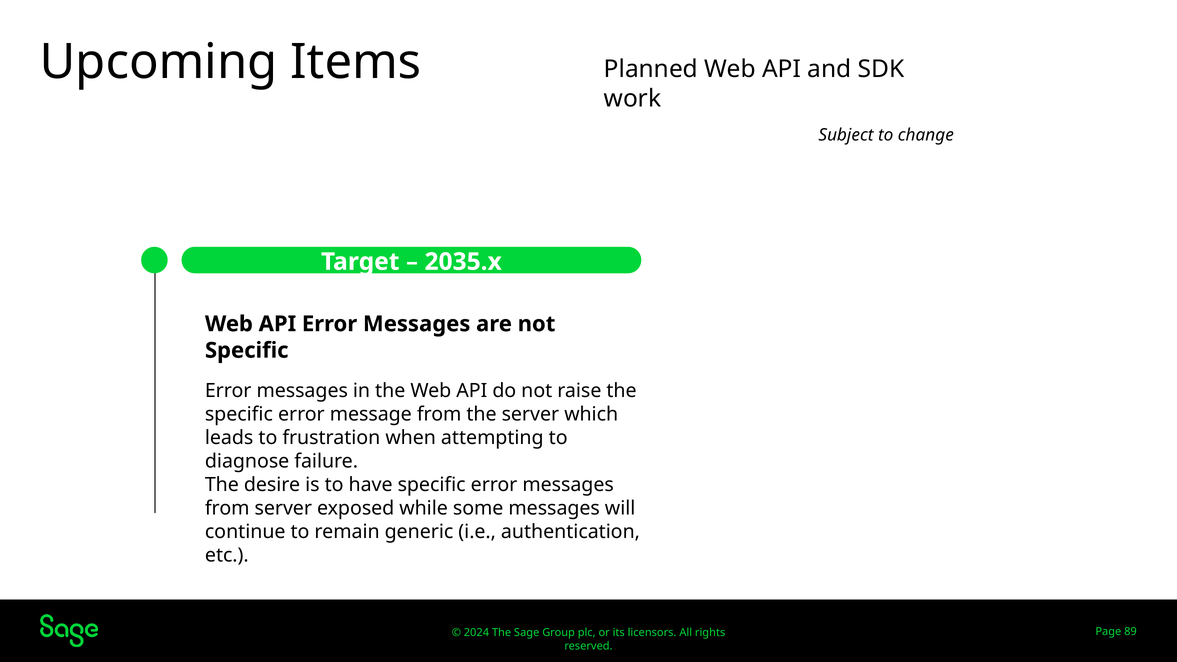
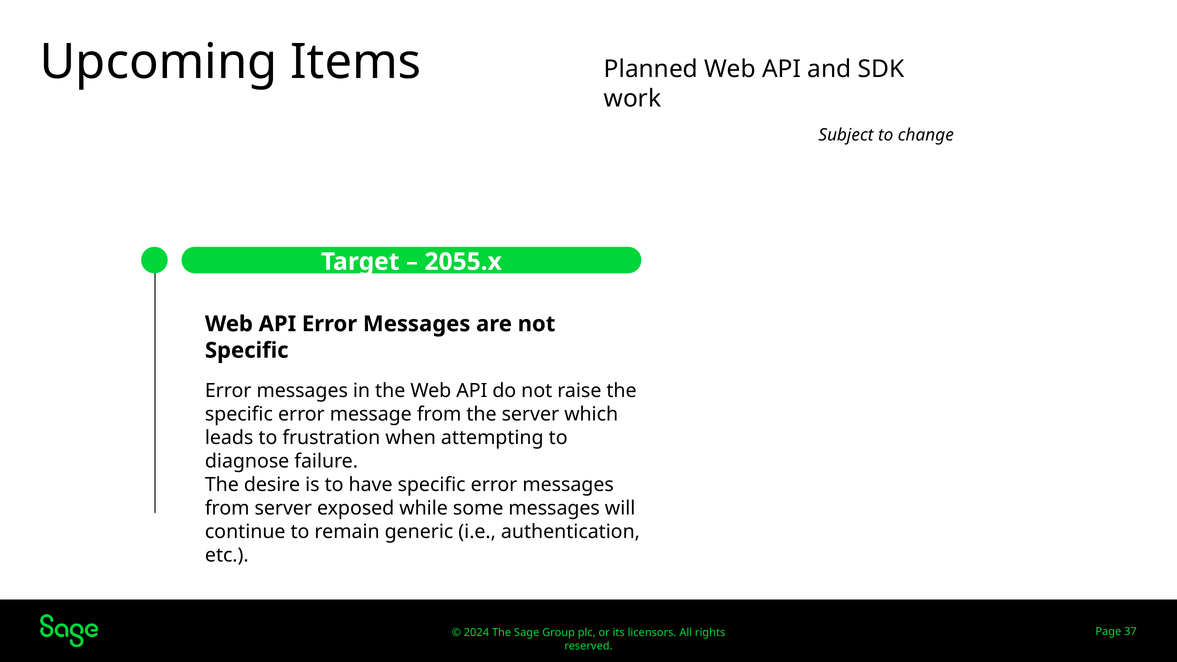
2035.x: 2035.x -> 2055.x
89: 89 -> 37
